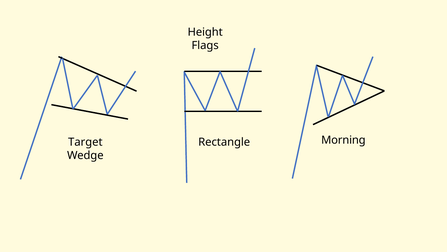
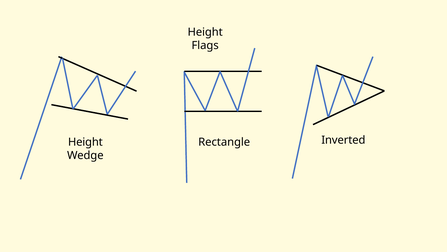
Target at (85, 142): Target -> Height
Morning: Morning -> Inverted
